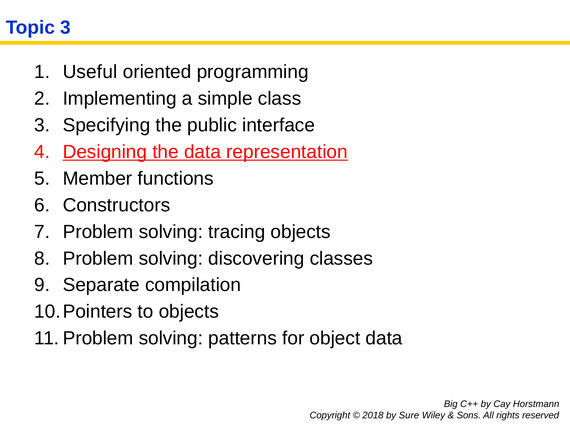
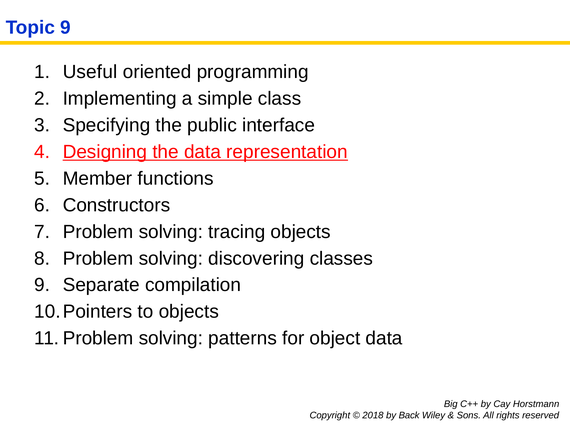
Topic 3: 3 -> 9
Sure: Sure -> Back
